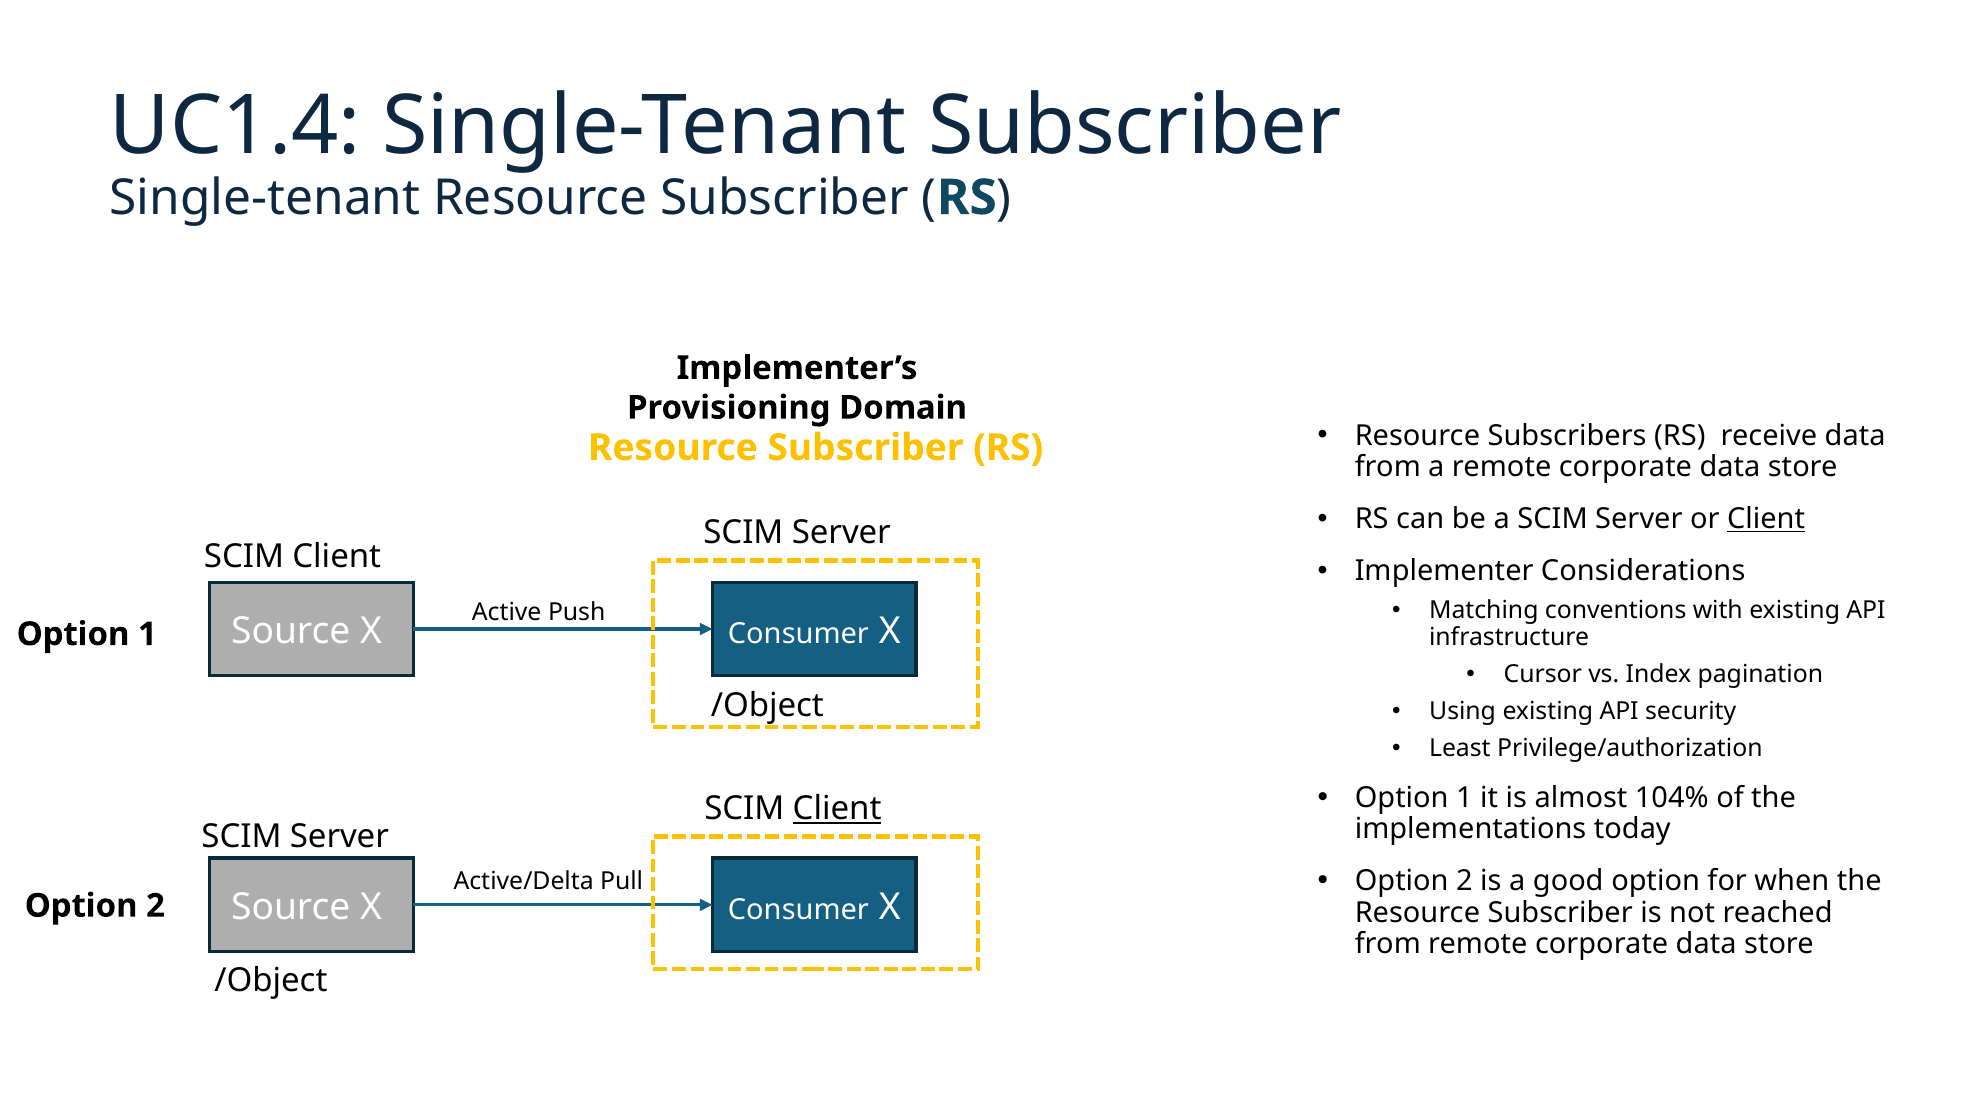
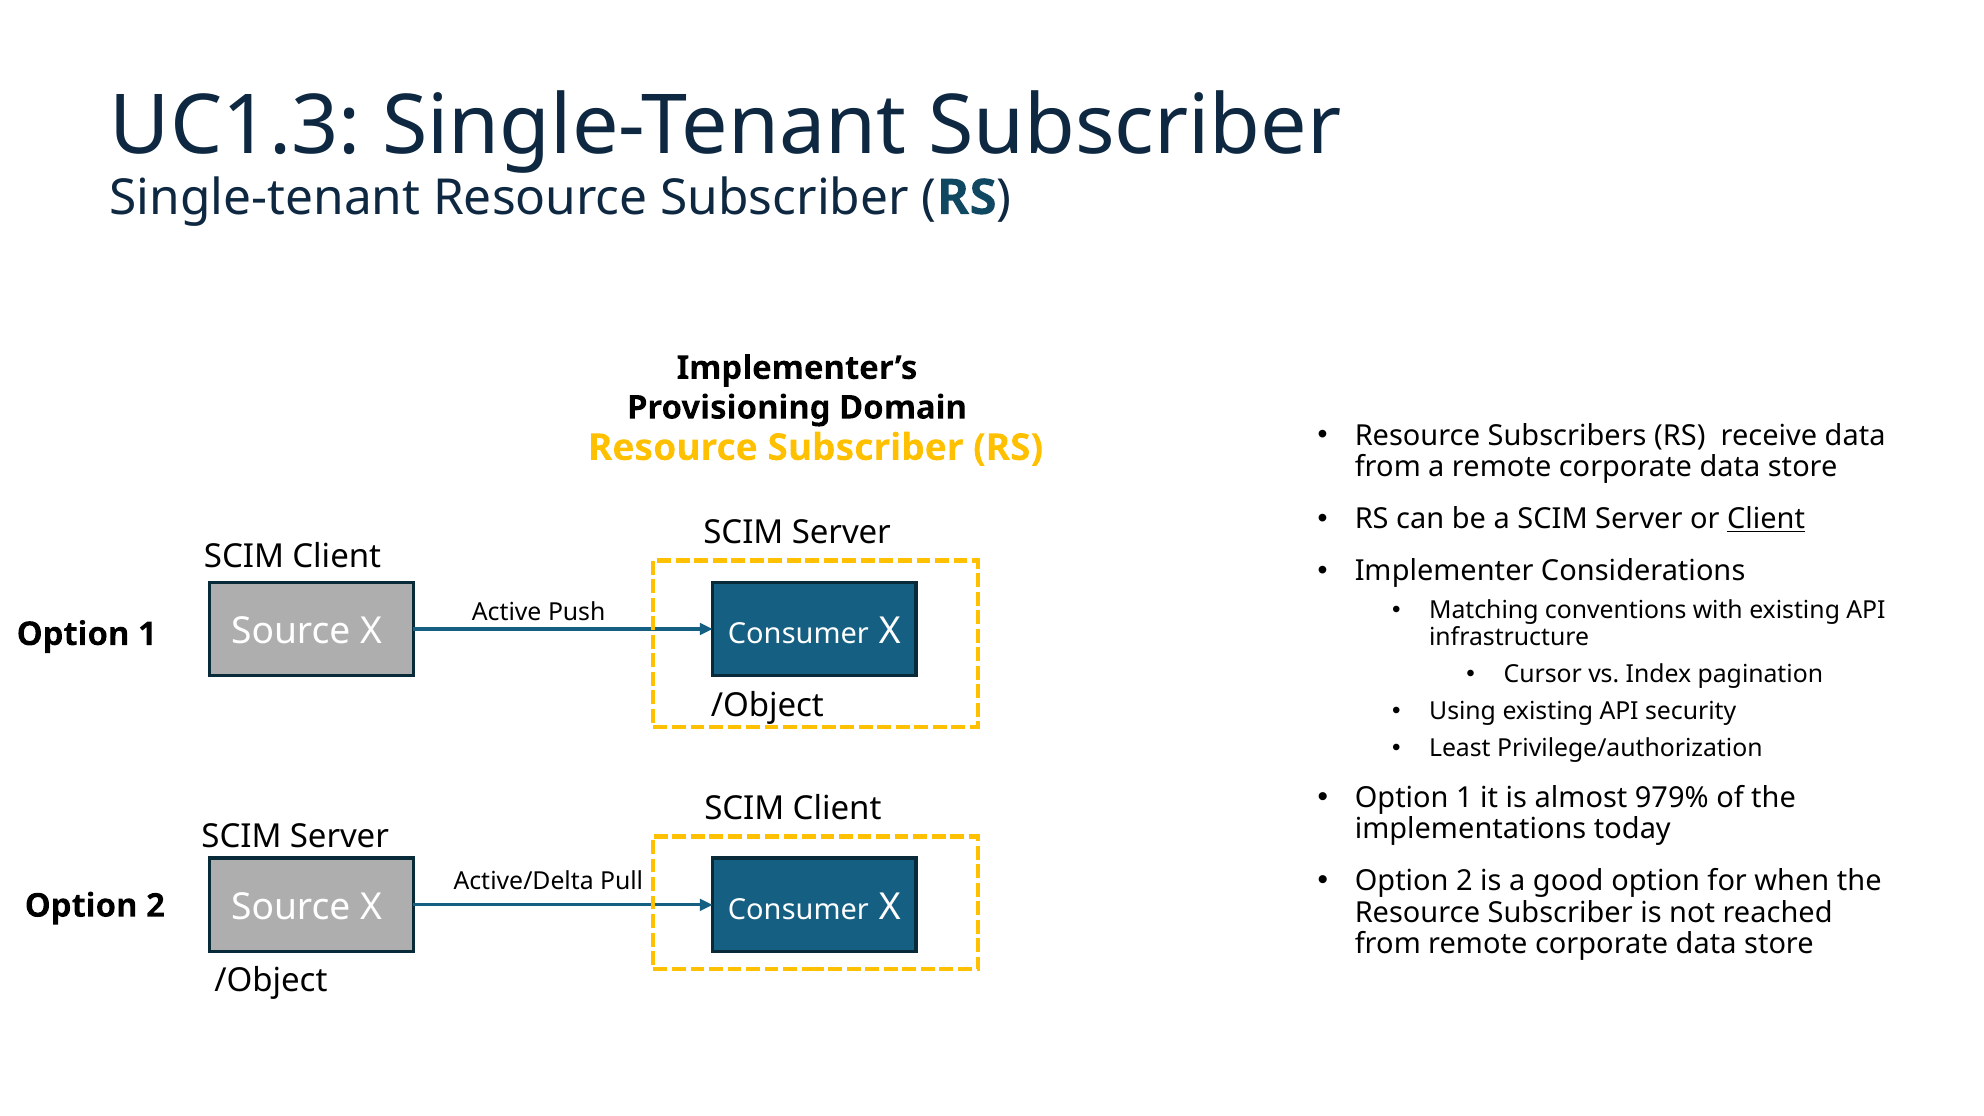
UC1.4: UC1.4 -> UC1.3
104%: 104% -> 979%
Client at (837, 809) underline: present -> none
